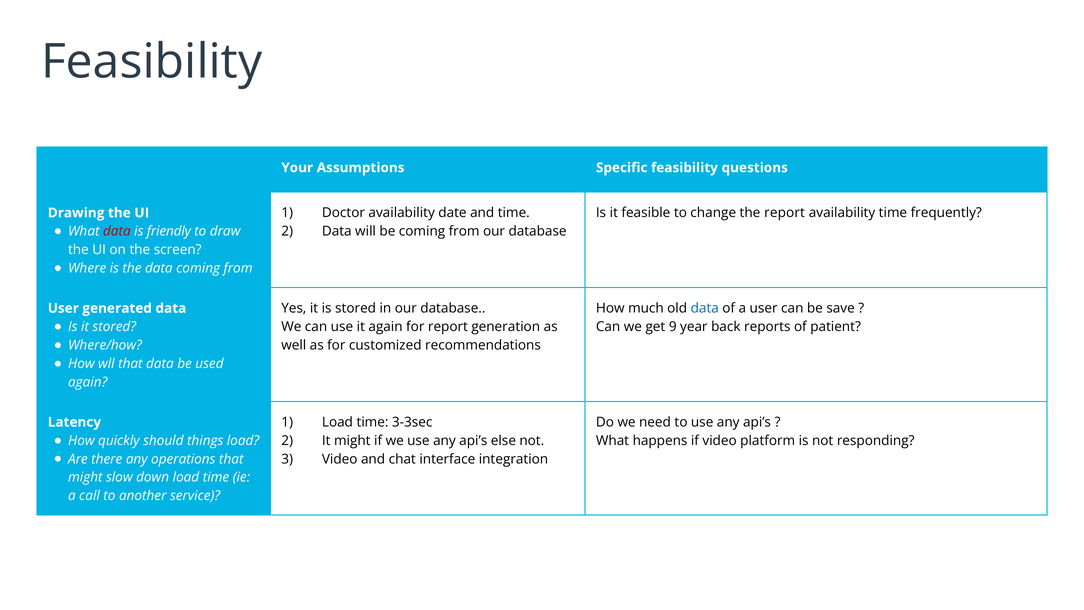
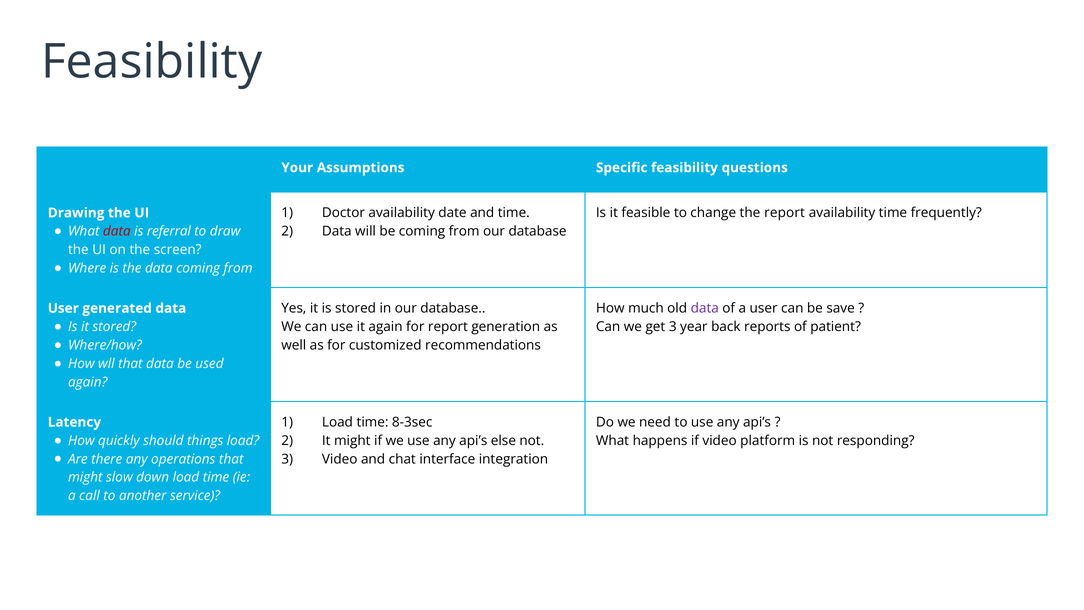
friendly: friendly -> referral
data at (705, 308) colour: blue -> purple
get 9: 9 -> 3
3-3sec: 3-3sec -> 8-3sec
